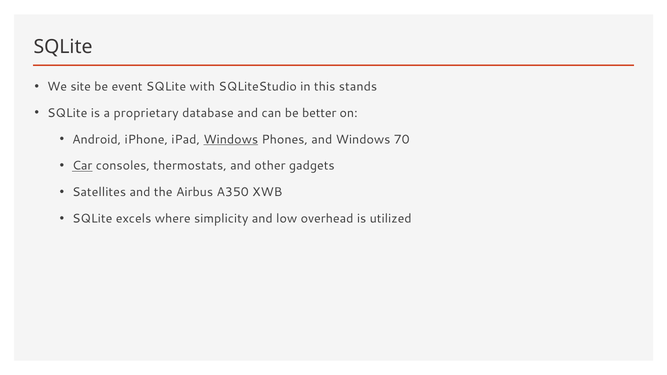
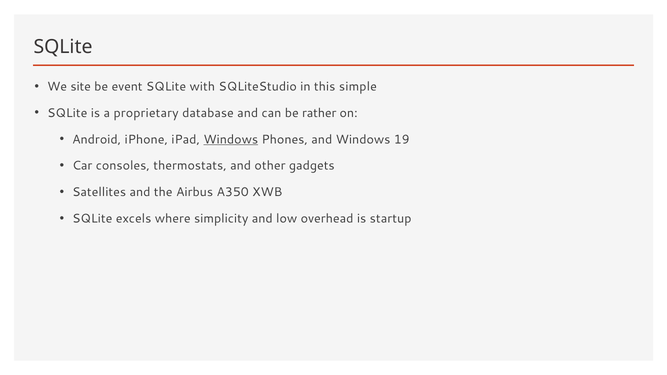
stands: stands -> simple
better: better -> rather
70: 70 -> 19
Car underline: present -> none
utilized: utilized -> startup
